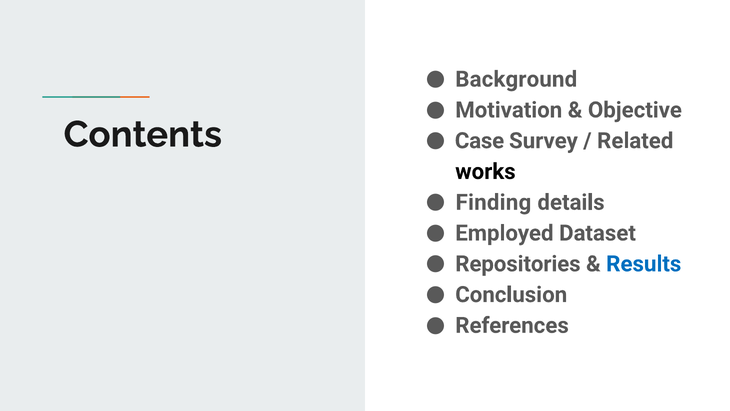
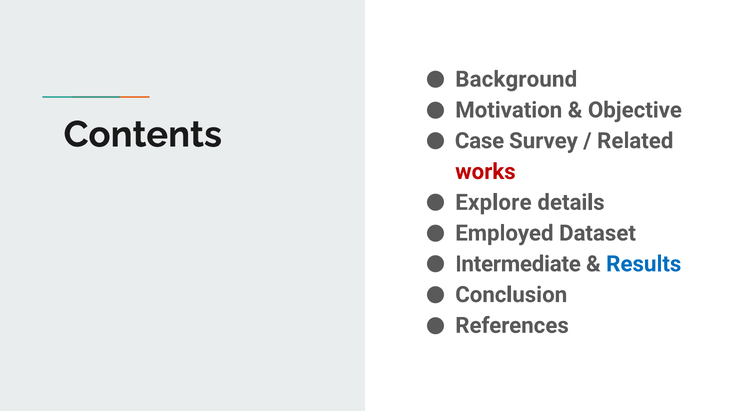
works colour: black -> red
Finding: Finding -> Explore
Repositories: Repositories -> Intermediate
